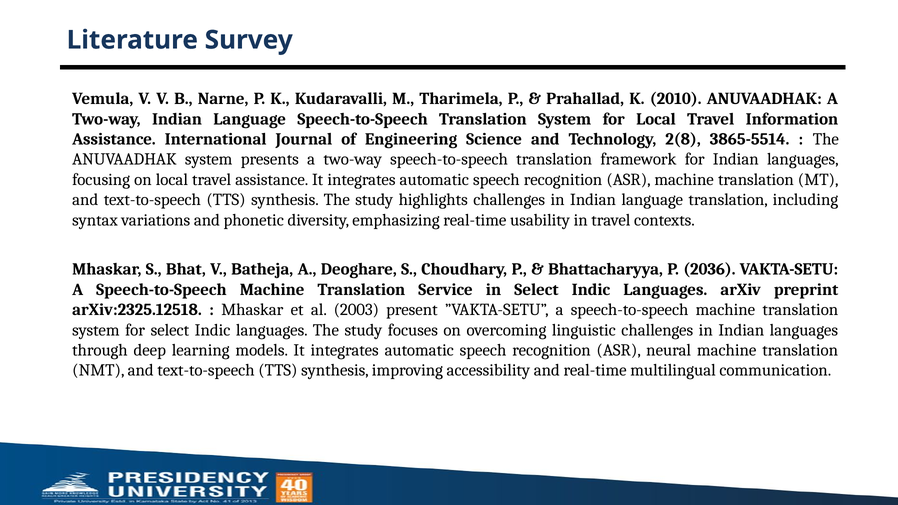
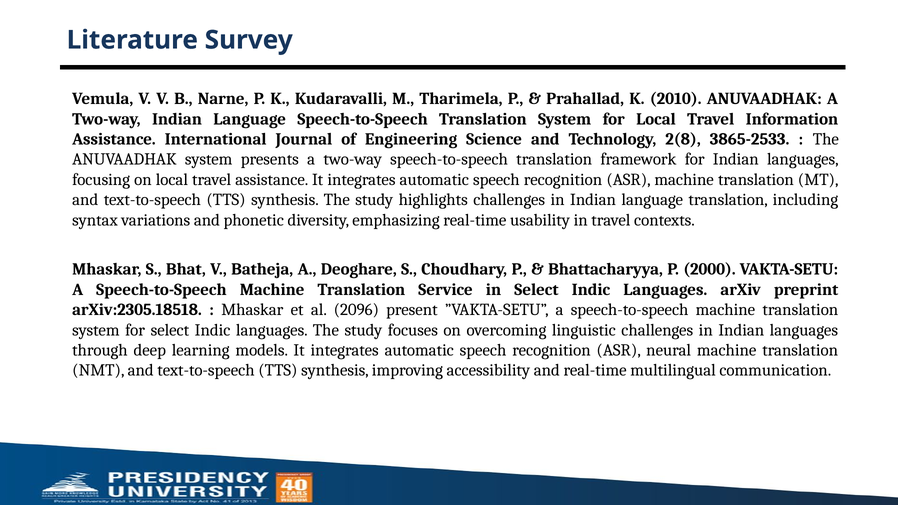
3865-5514: 3865-5514 -> 3865-2533
2036: 2036 -> 2000
arXiv:2325.12518: arXiv:2325.12518 -> arXiv:2305.18518
2003: 2003 -> 2096
